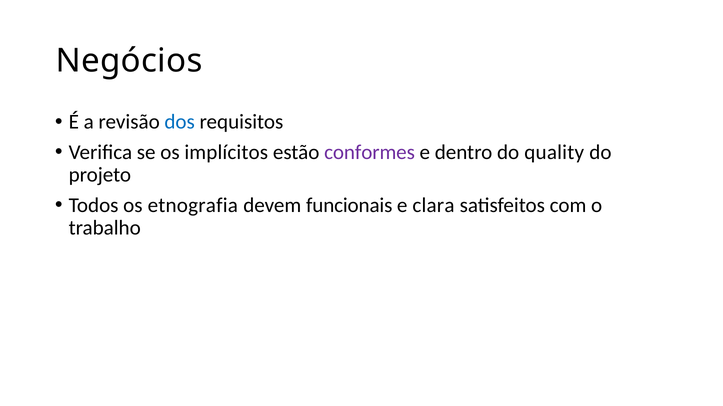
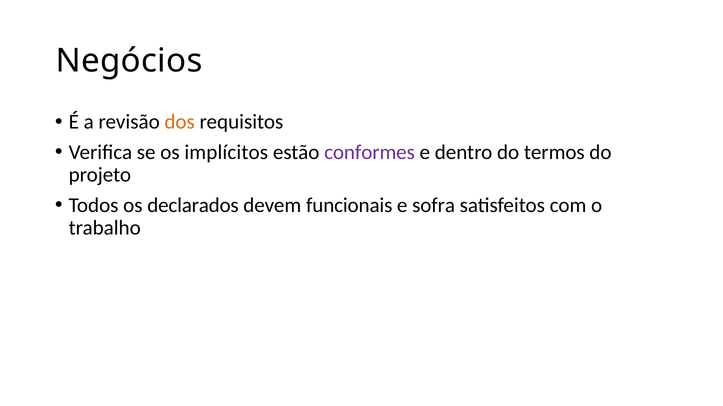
dos colour: blue -> orange
quality: quality -> termos
etnografia: etnografia -> declarados
clara: clara -> sofra
